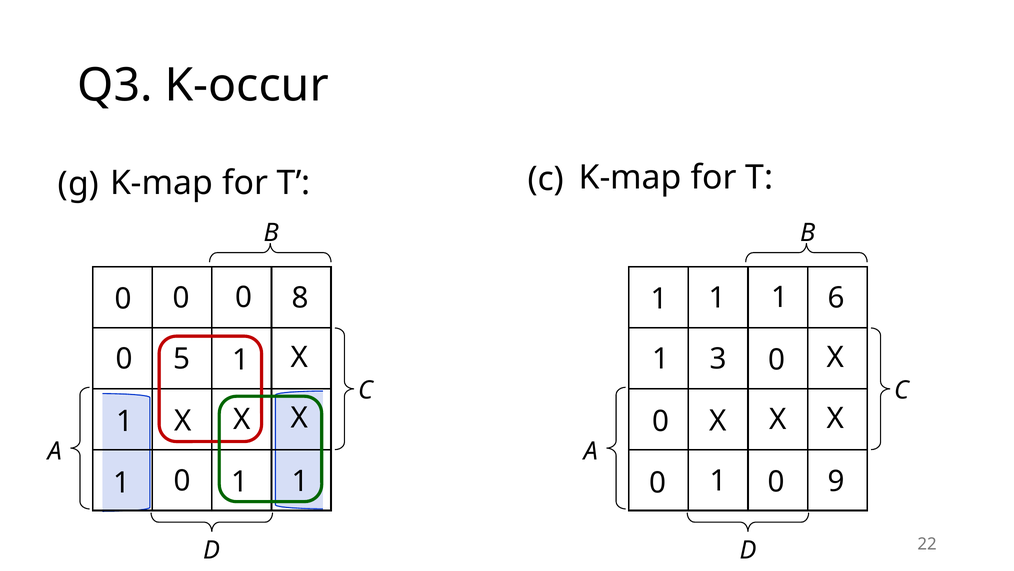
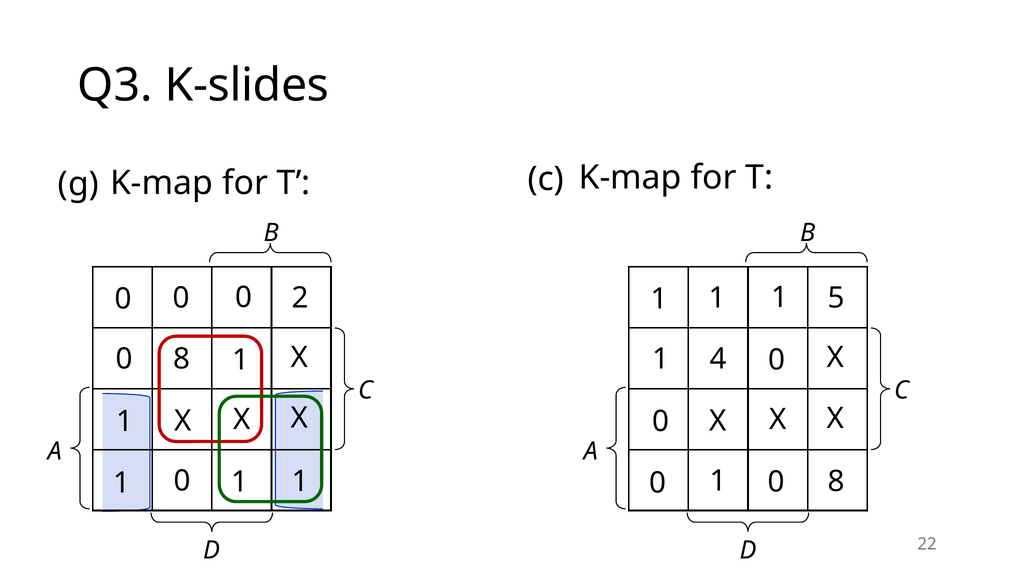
K-occur: K-occur -> K-slides
8: 8 -> 2
6: 6 -> 5
0 5: 5 -> 8
3: 3 -> 4
1 9: 9 -> 8
